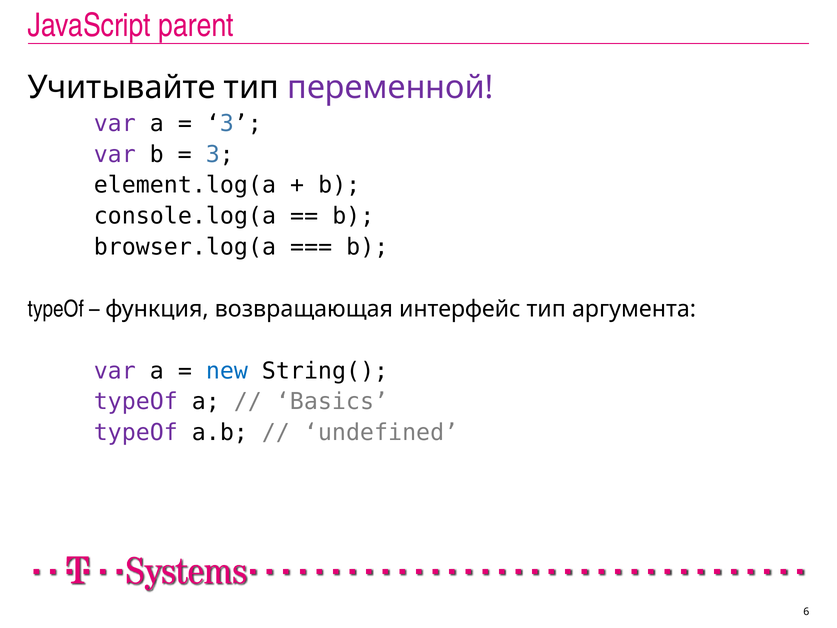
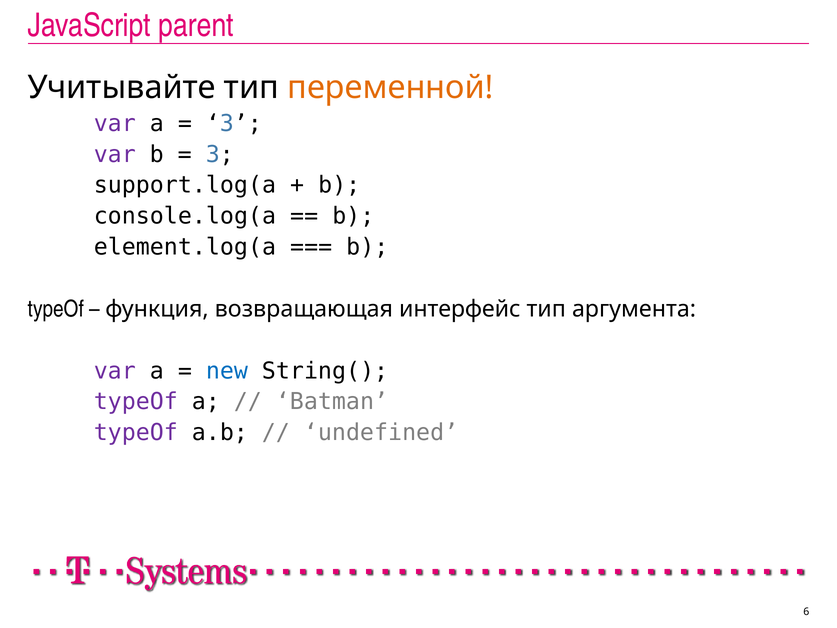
переменной colour: purple -> orange
element.log(a: element.log(a -> support.log(a
browser.log(a: browser.log(a -> element.log(a
Basics: Basics -> Batman
